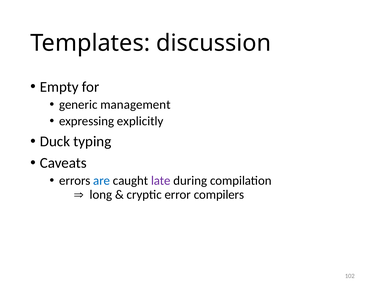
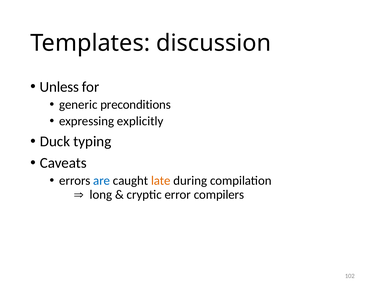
Empty: Empty -> Unless
management: management -> preconditions
late colour: purple -> orange
